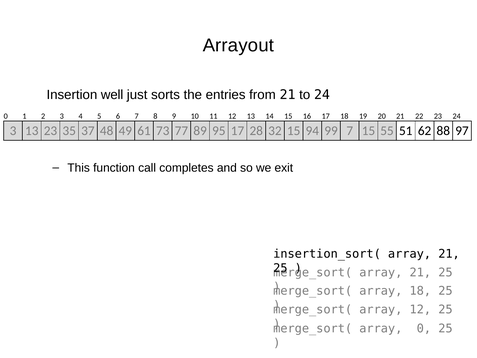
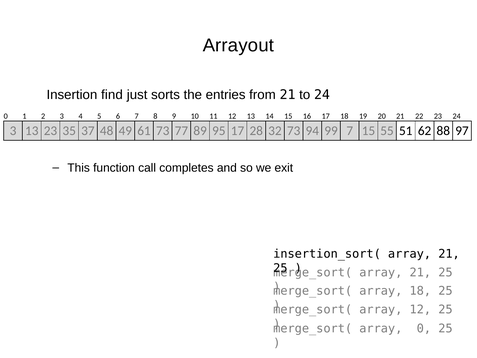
well: well -> find
32 15: 15 -> 73
